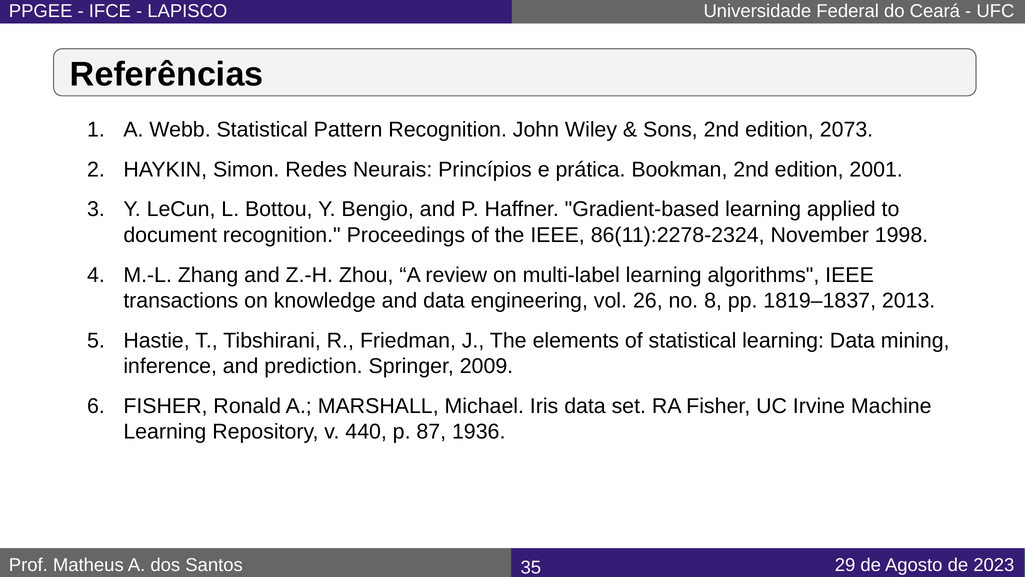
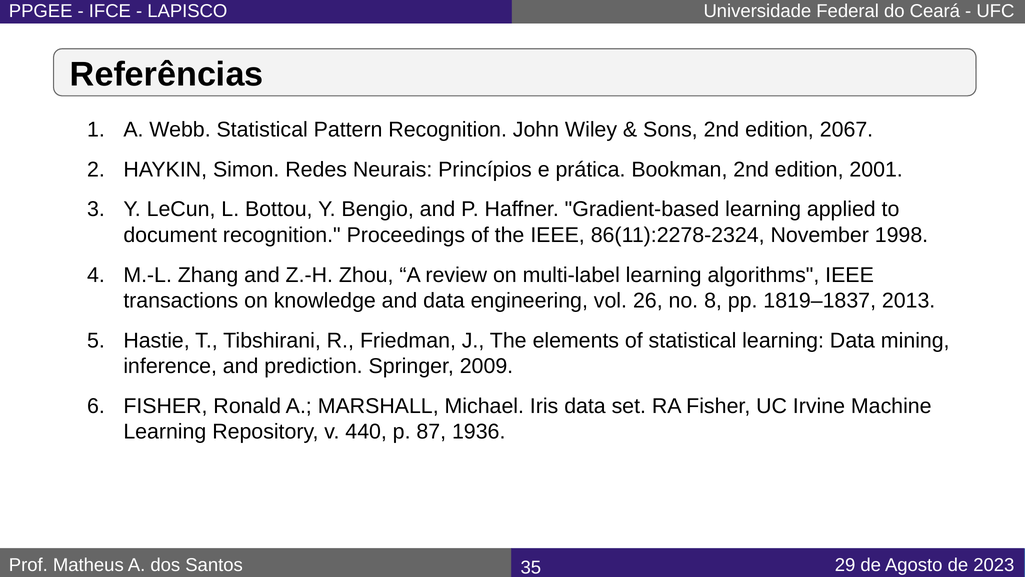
2073: 2073 -> 2067
